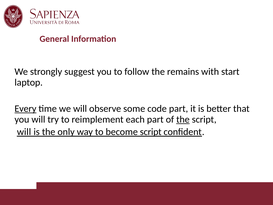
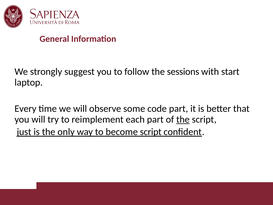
remains: remains -> sessions
Every underline: present -> none
will at (24, 132): will -> just
